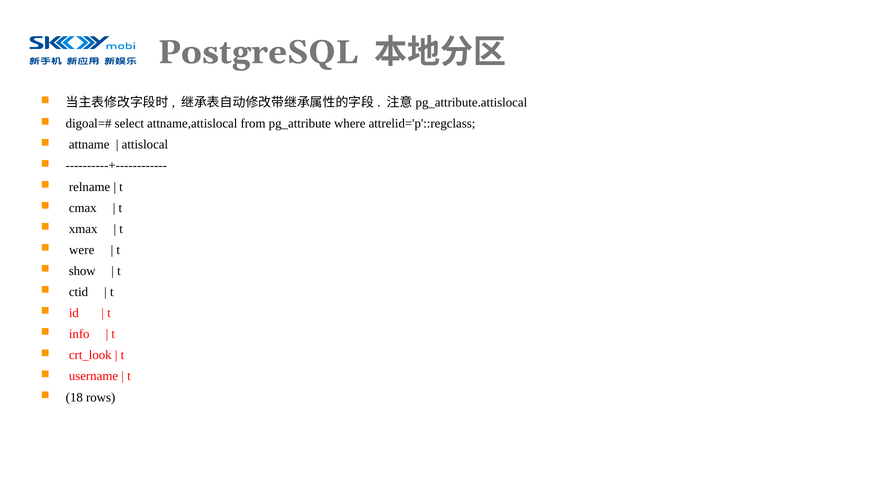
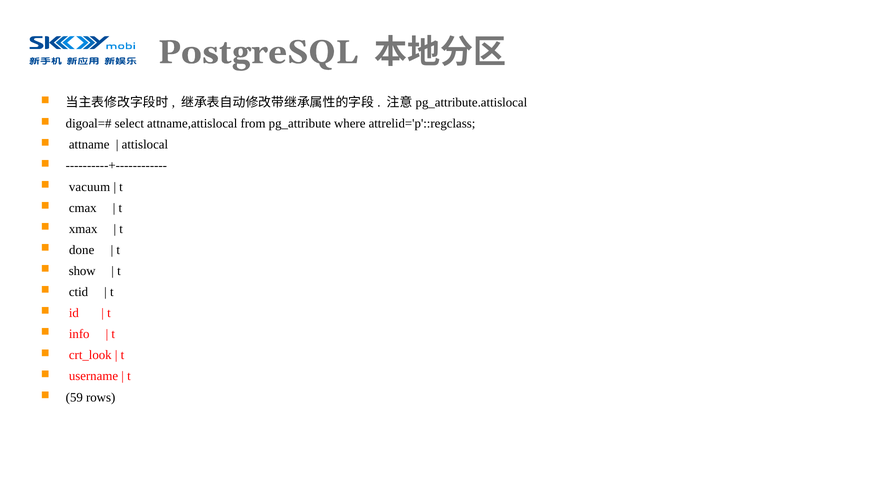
relname: relname -> vacuum
were: were -> done
18: 18 -> 59
